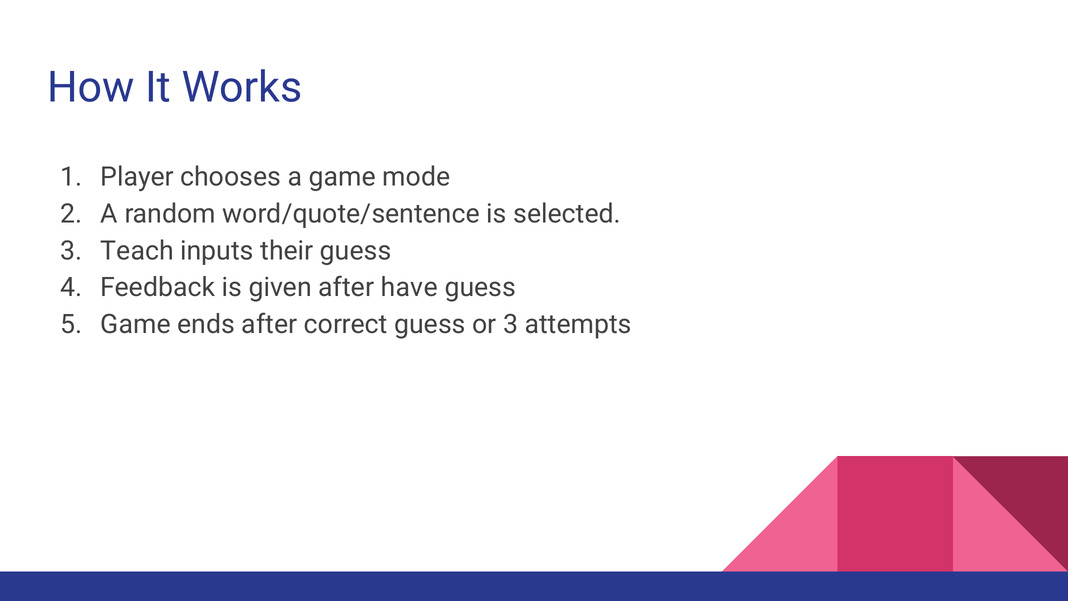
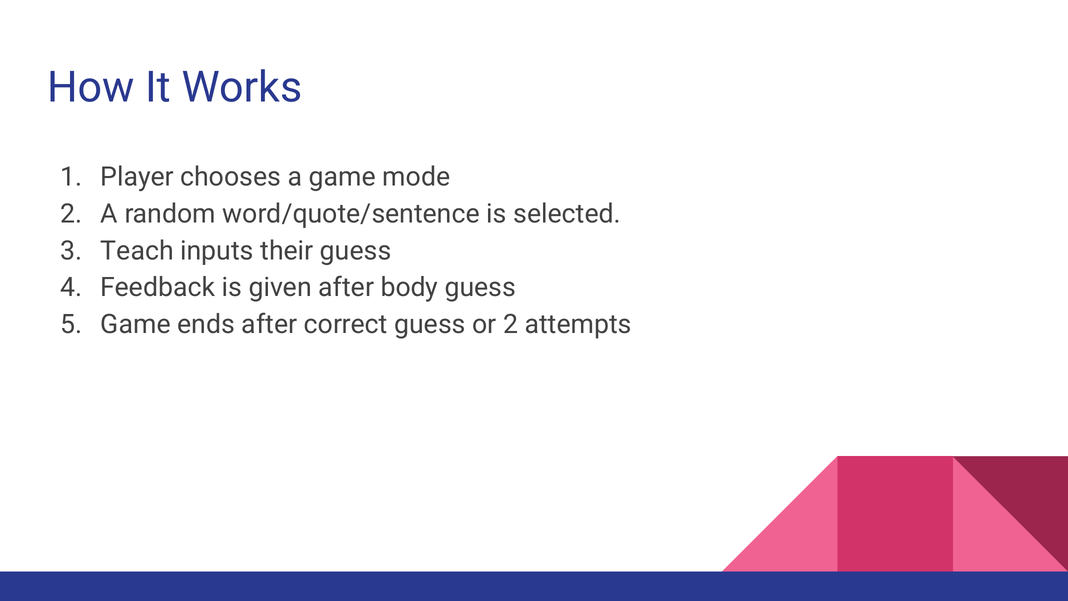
have: have -> body
or 3: 3 -> 2
